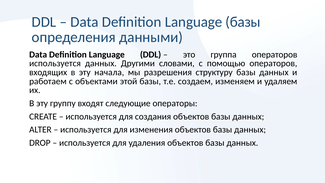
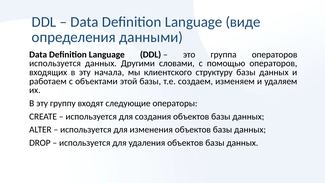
Language базы: базы -> виде
разрешения: разрешения -> клиентского
